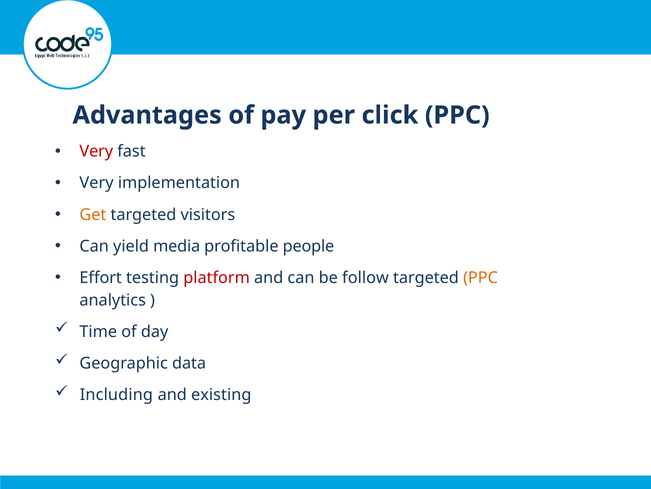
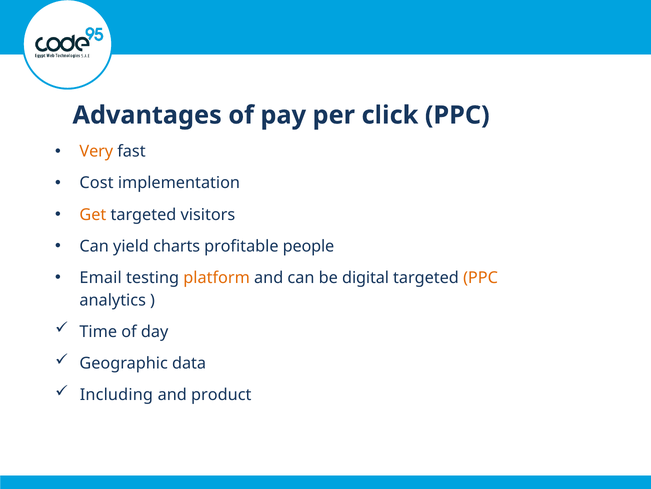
Very at (96, 151) colour: red -> orange
Very at (97, 183): Very -> Cost
media: media -> charts
Effort: Effort -> Email
platform colour: red -> orange
follow: follow -> digital
existing: existing -> product
